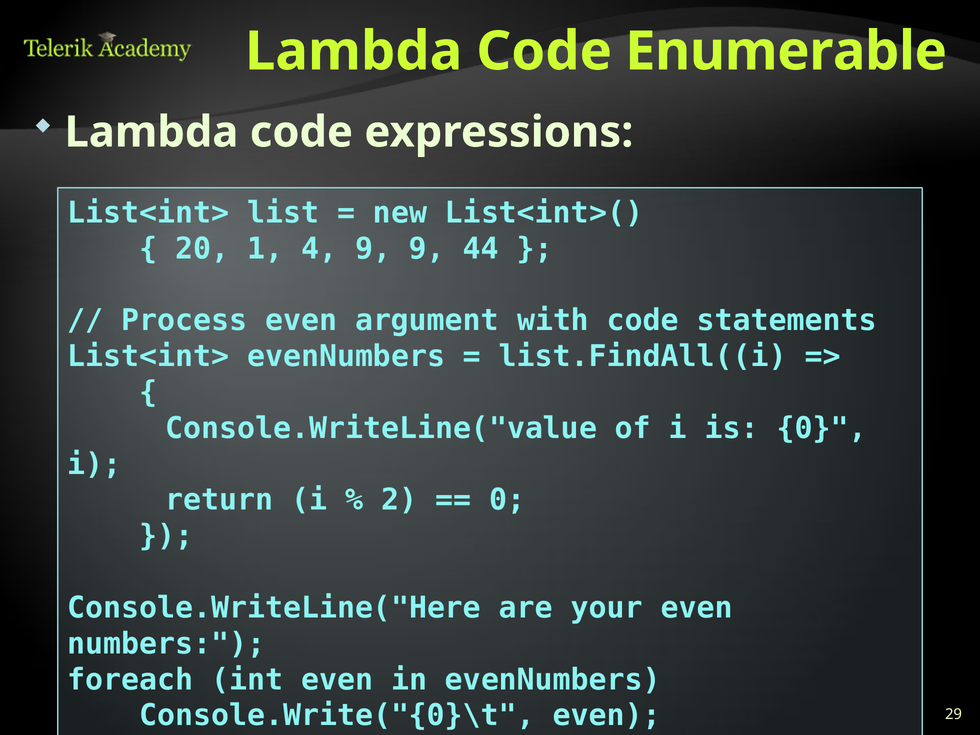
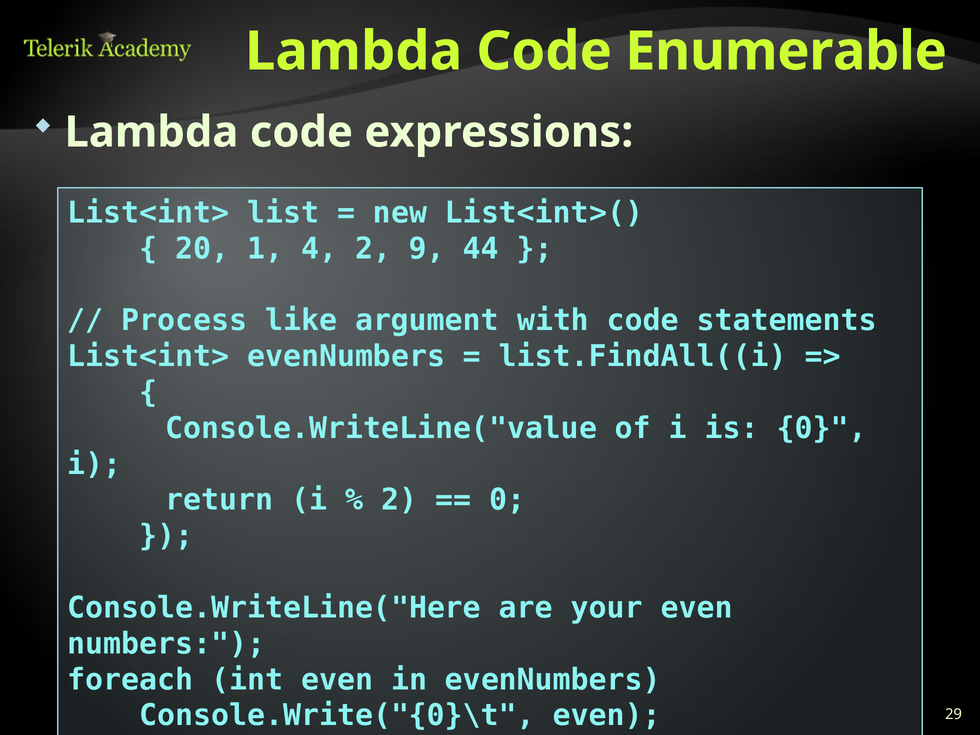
4 9: 9 -> 2
Process even: even -> like
